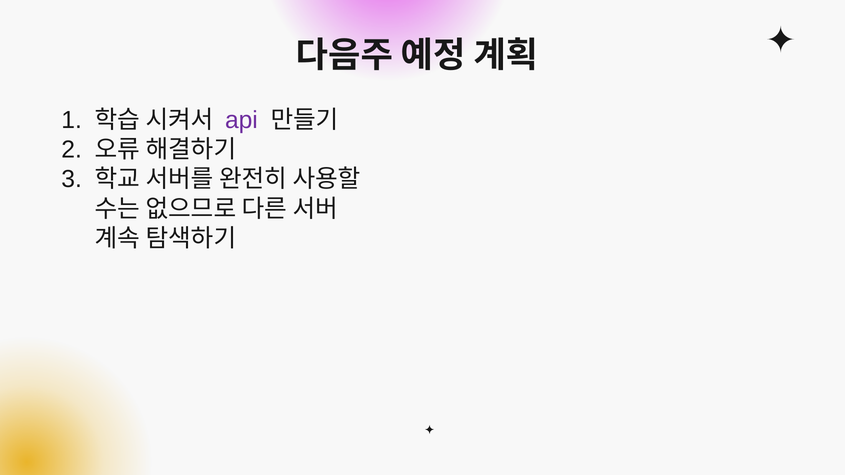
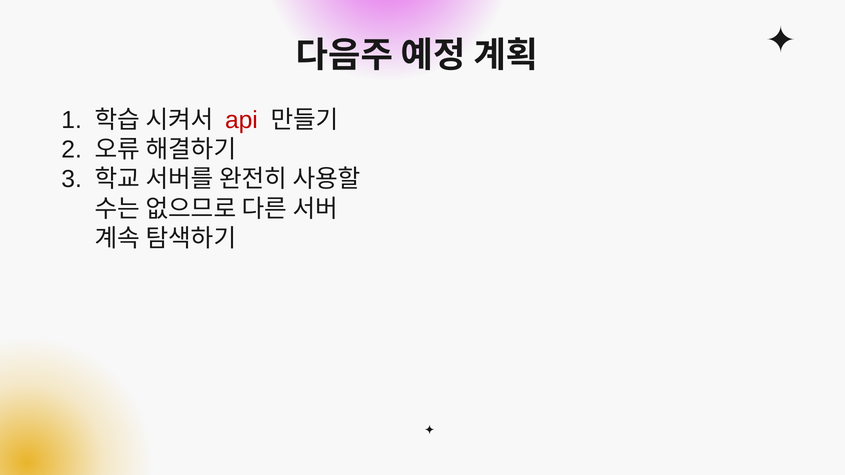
api colour: purple -> red
